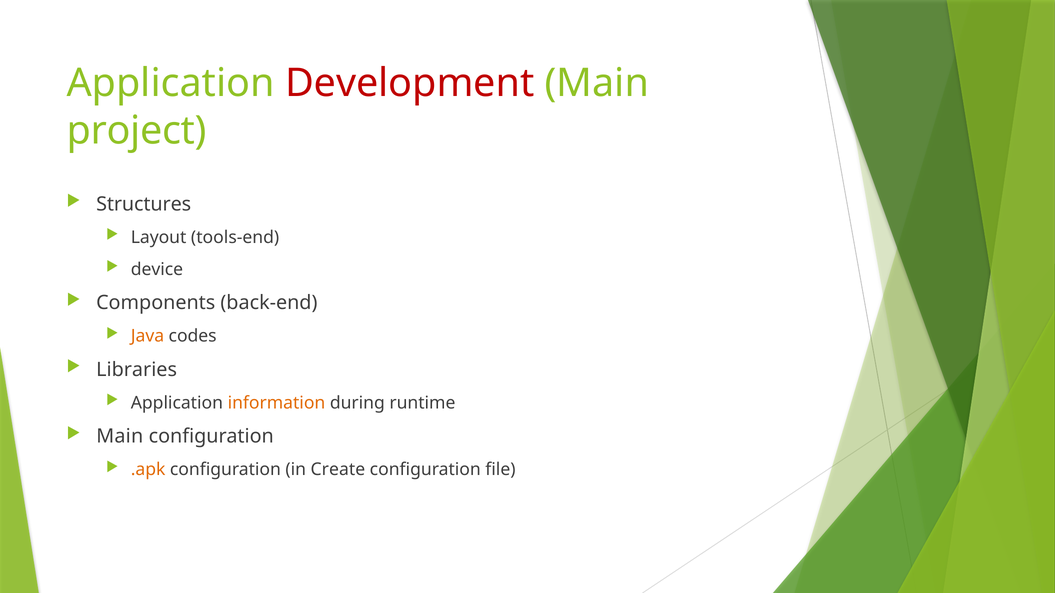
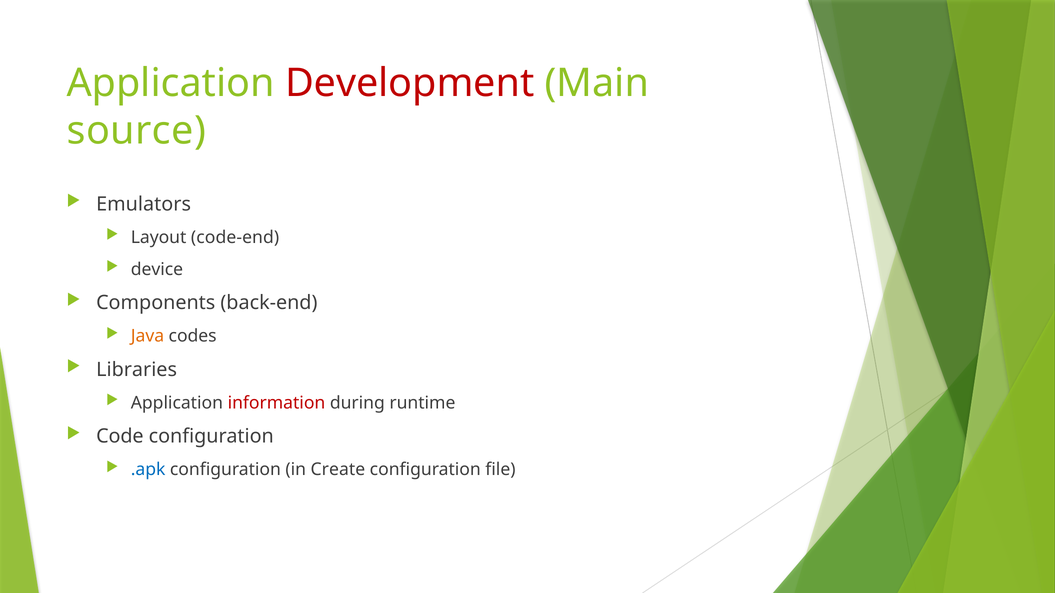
project: project -> source
Structures: Structures -> Emulators
tools-end: tools-end -> code-end
information colour: orange -> red
Main at (120, 437): Main -> Code
.apk colour: orange -> blue
